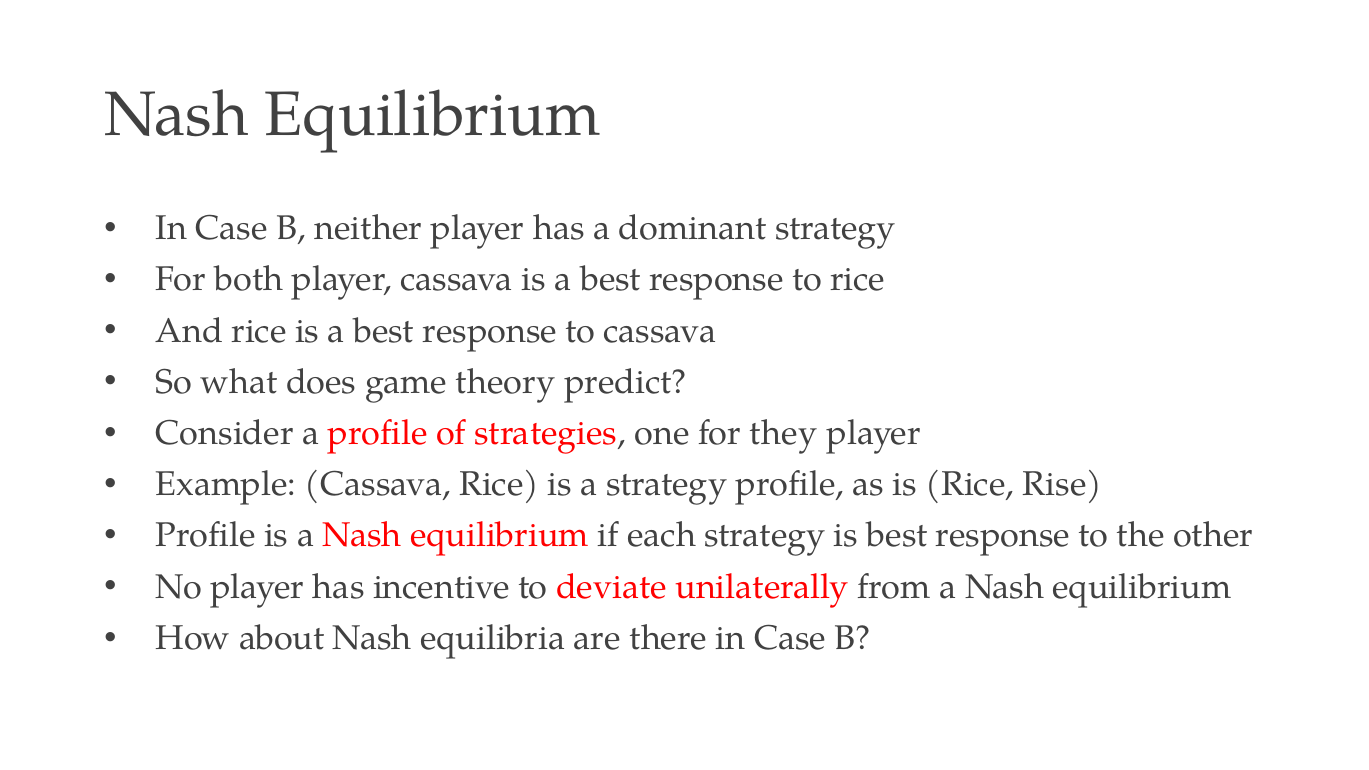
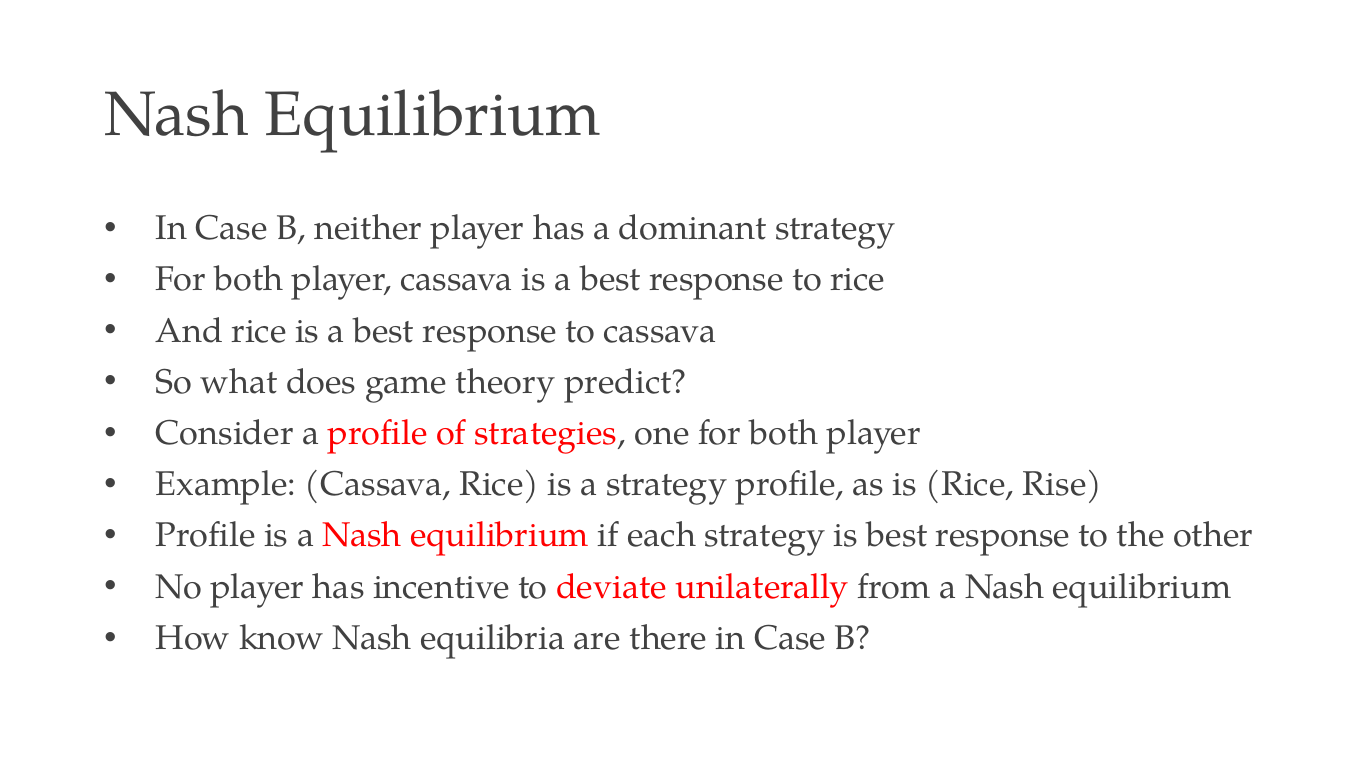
one for they: they -> both
about: about -> know
